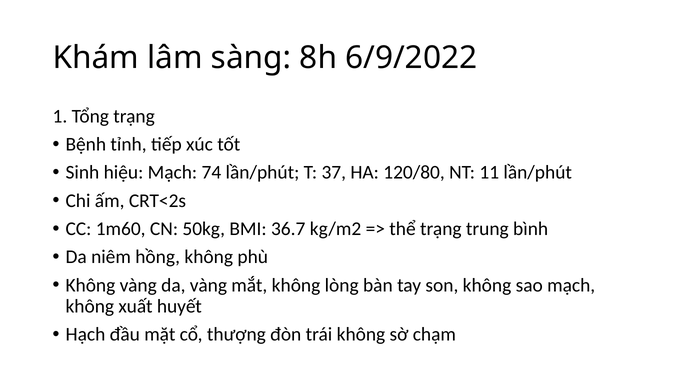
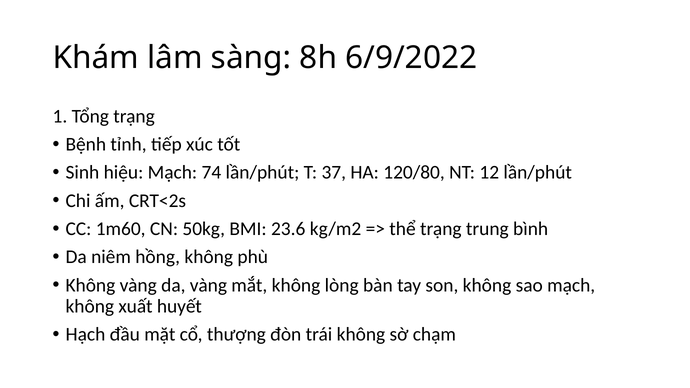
11: 11 -> 12
36.7: 36.7 -> 23.6
